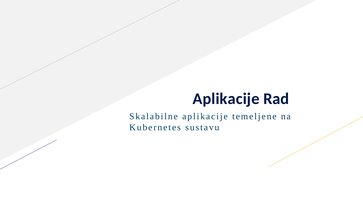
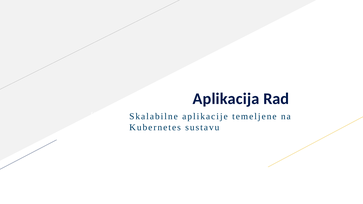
Aplikacije at (226, 99): Aplikacije -> Aplikacija
